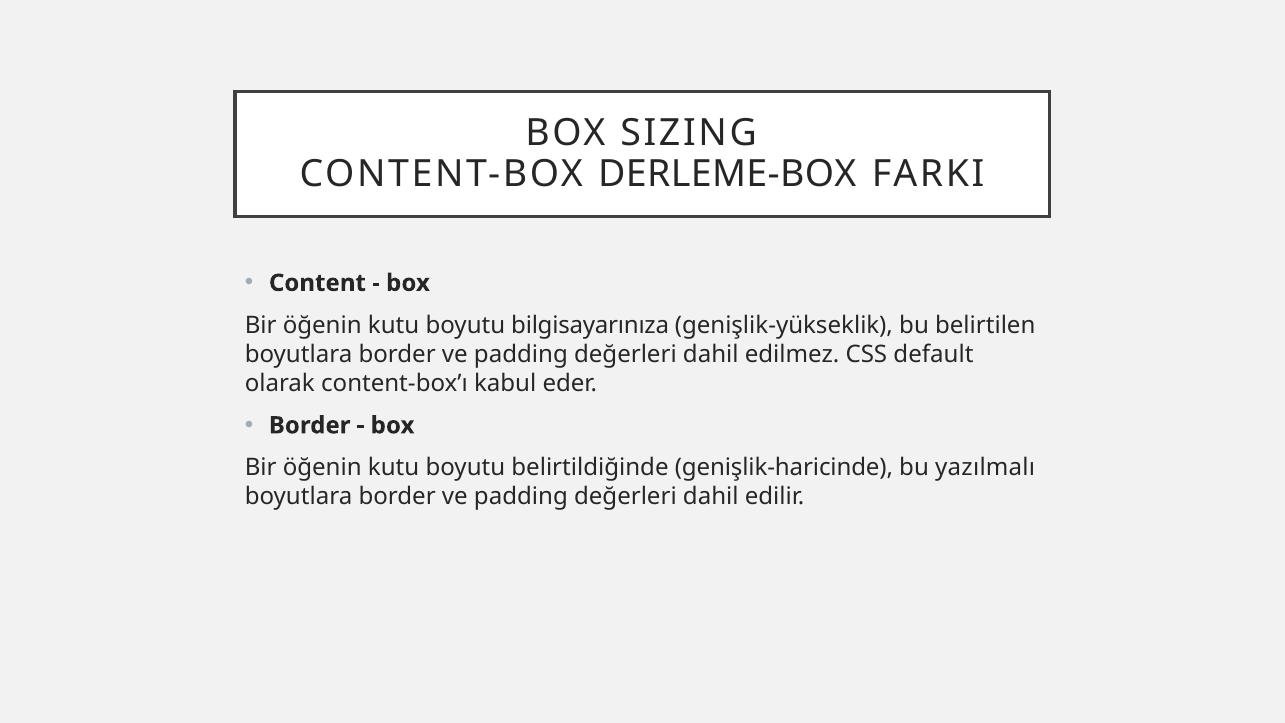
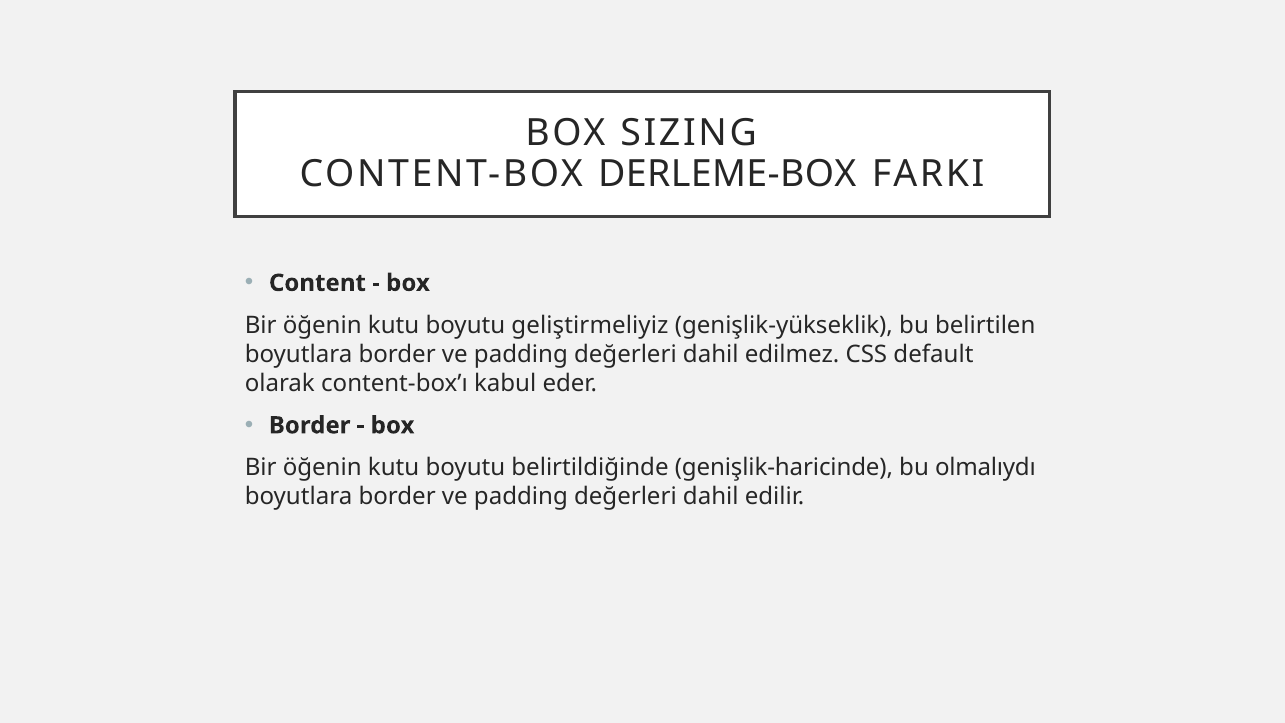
bilgisayarınıza: bilgisayarınıza -> geliştirmeliyiz
yazılmalı: yazılmalı -> olmalıydı
